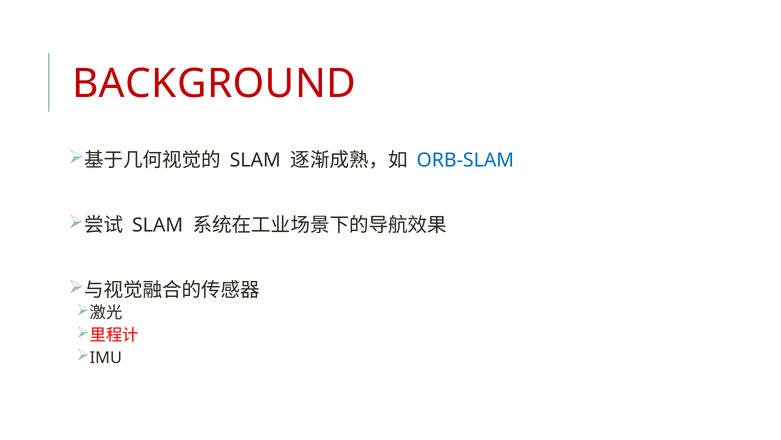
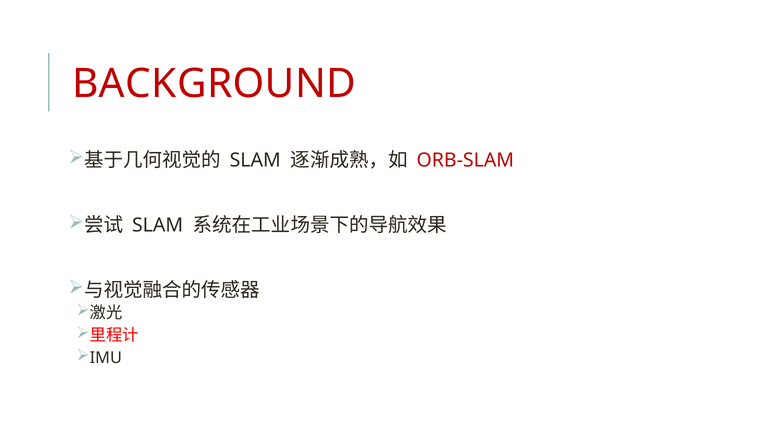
ORB-SLAM colour: blue -> red
